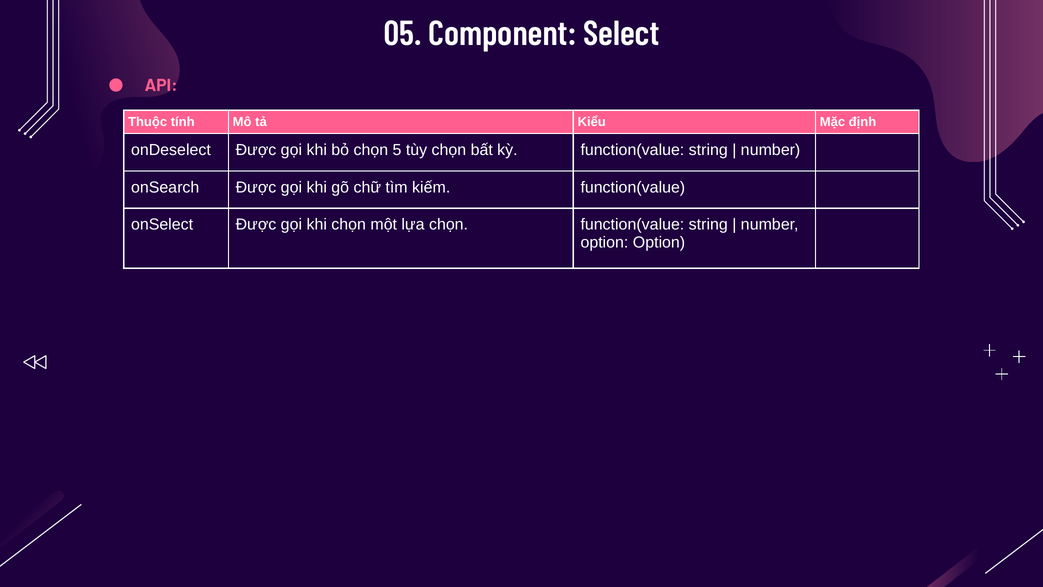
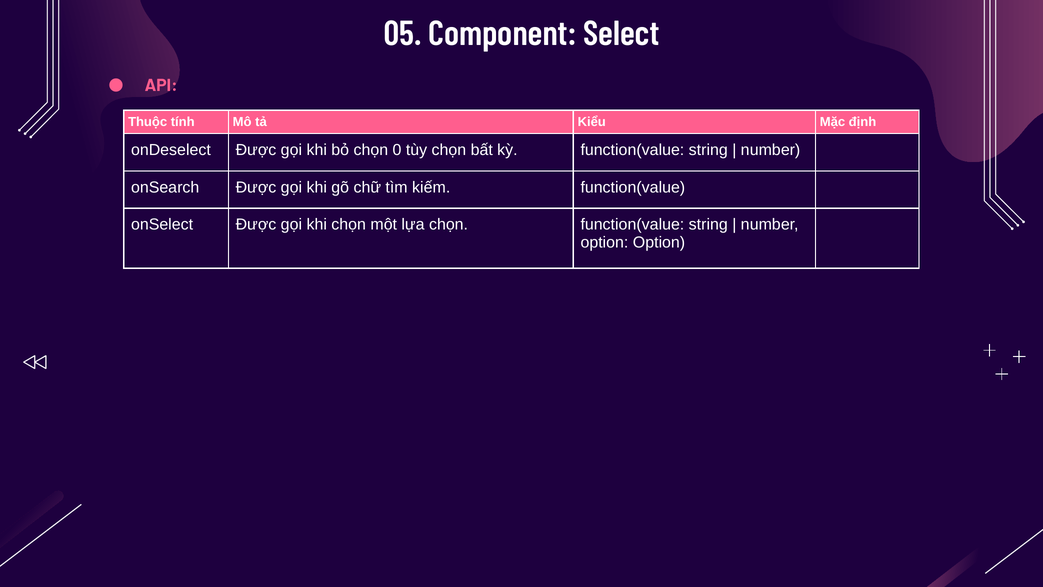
5: 5 -> 0
